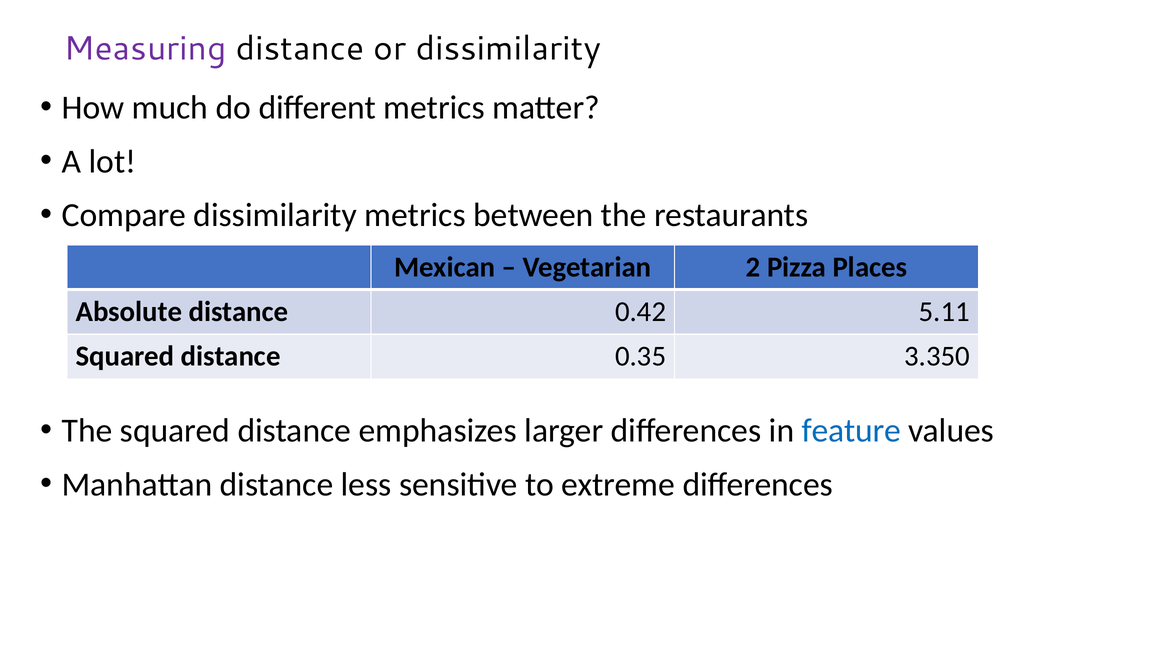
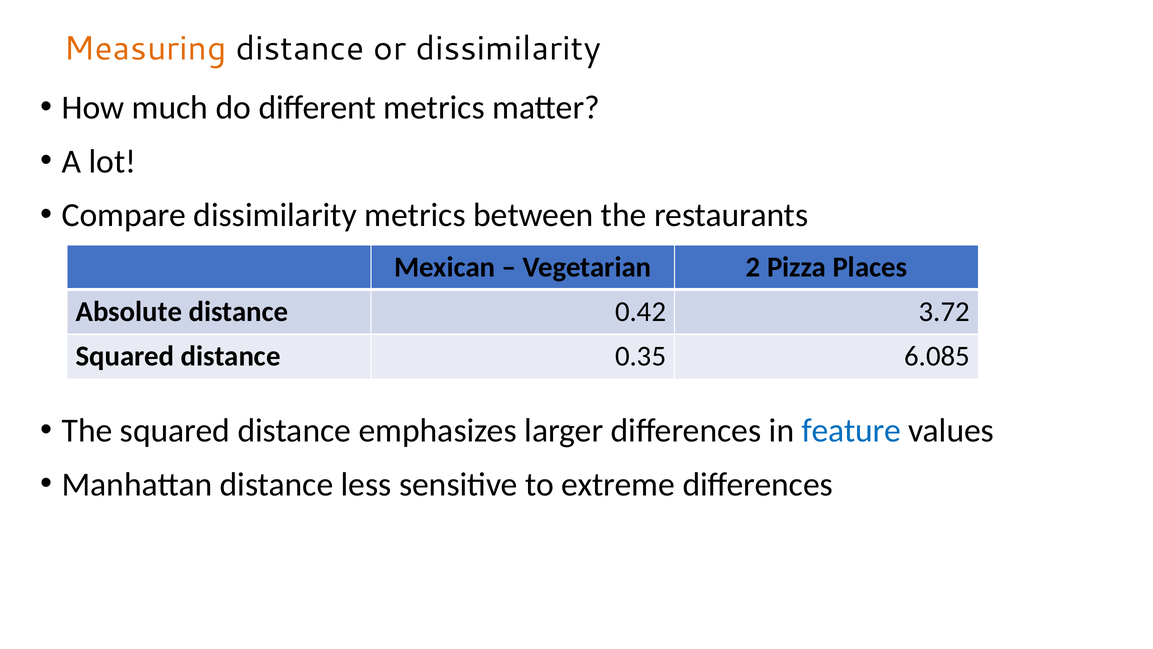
Measuring colour: purple -> orange
5.11: 5.11 -> 3.72
3.350: 3.350 -> 6.085
